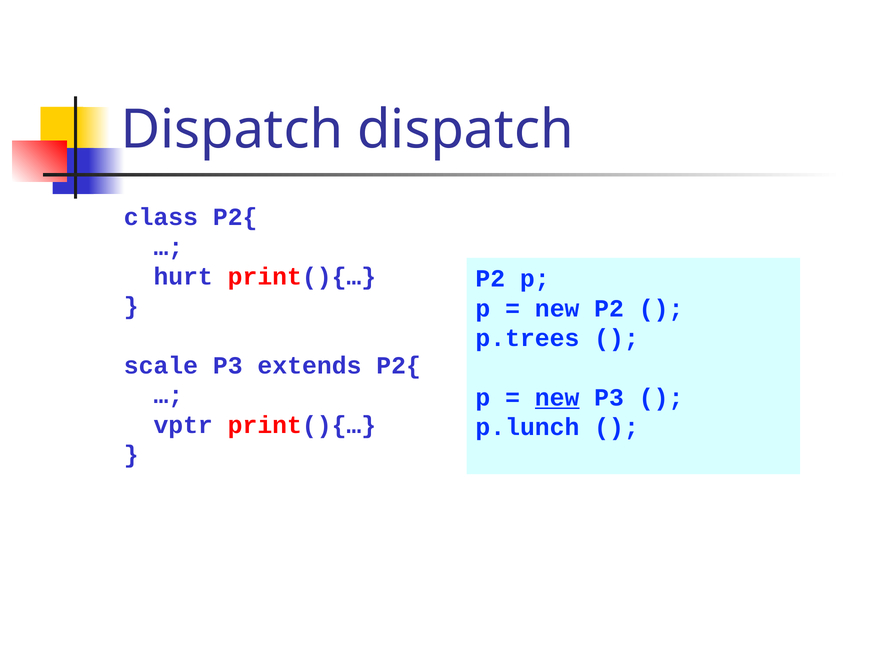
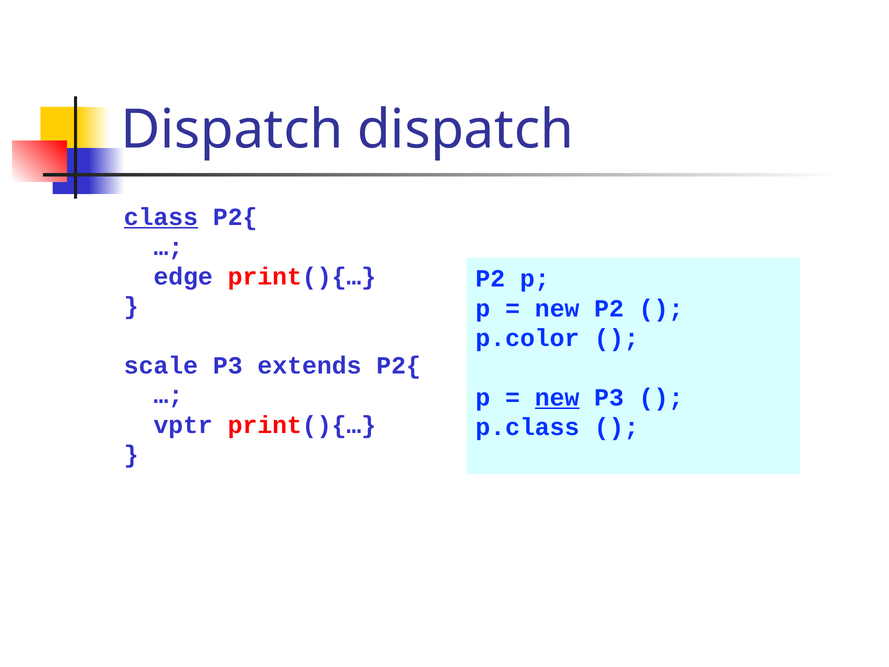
class underline: none -> present
hurt: hurt -> edge
p.trees: p.trees -> p.color
p.lunch: p.lunch -> p.class
